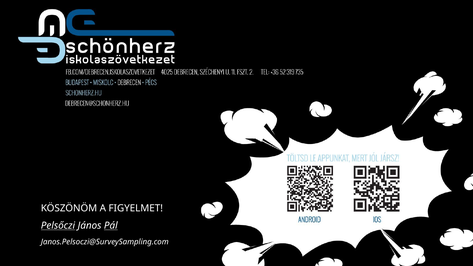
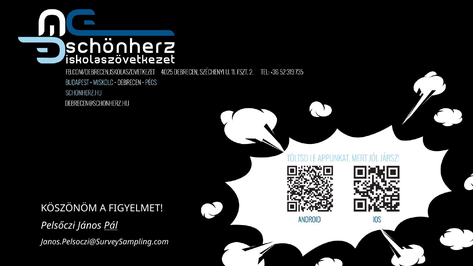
Pelsőczi underline: present -> none
